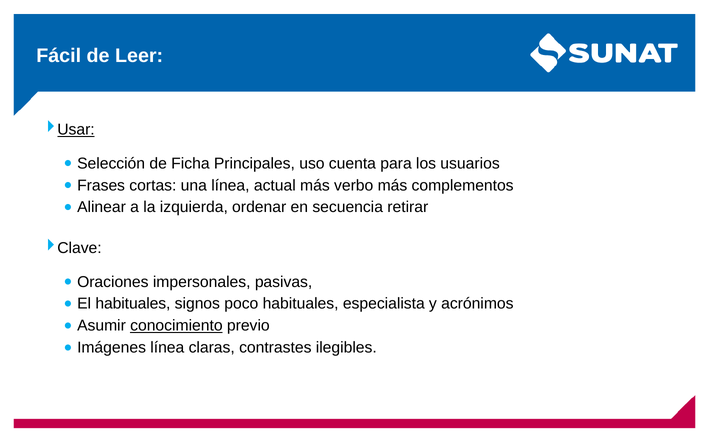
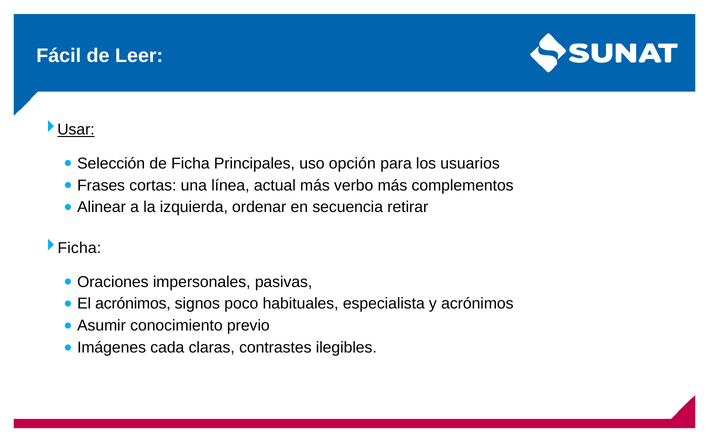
cuenta: cuenta -> opción
Clave at (79, 248): Clave -> Ficha
El habituales: habituales -> acrónimos
conocimiento underline: present -> none
Imágenes línea: línea -> cada
